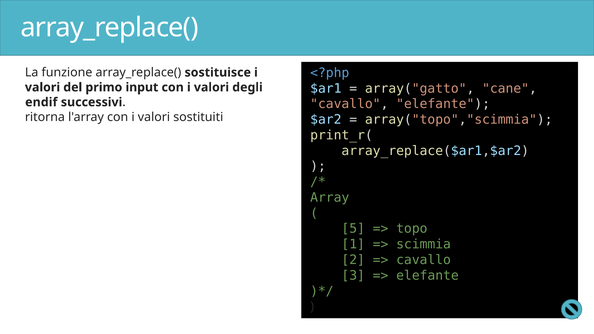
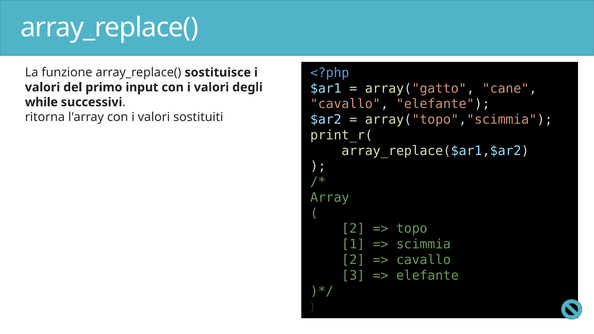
endif: endif -> while
5 at (353, 229): 5 -> 2
